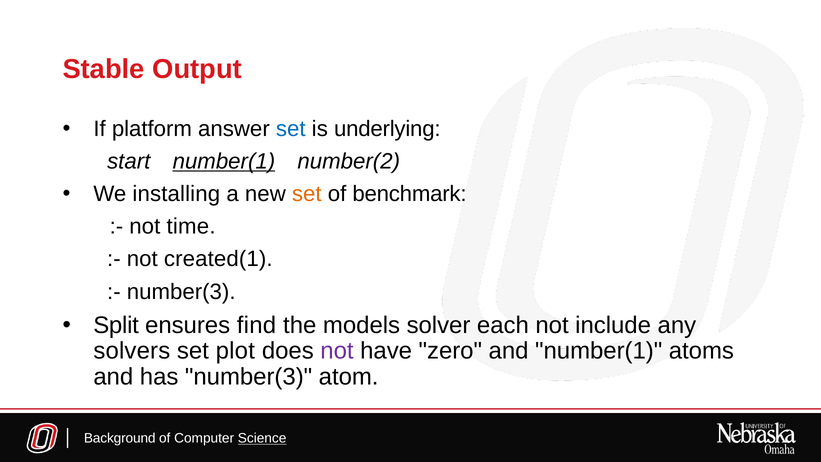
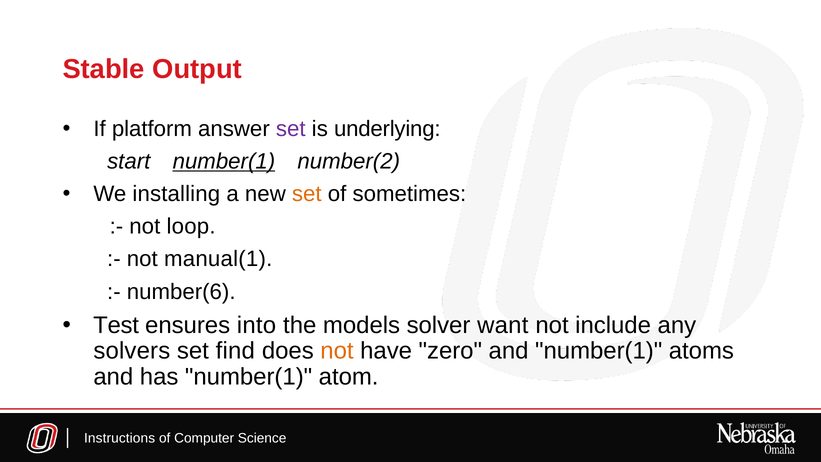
set at (291, 129) colour: blue -> purple
benchmark: benchmark -> sometimes
time: time -> loop
created(1: created(1 -> manual(1
number(3 at (181, 292): number(3 -> number(6
Split: Split -> Test
find: find -> into
each: each -> want
plot: plot -> find
not at (337, 351) colour: purple -> orange
has number(3: number(3 -> number(1
Background: Background -> Instructions
Science underline: present -> none
